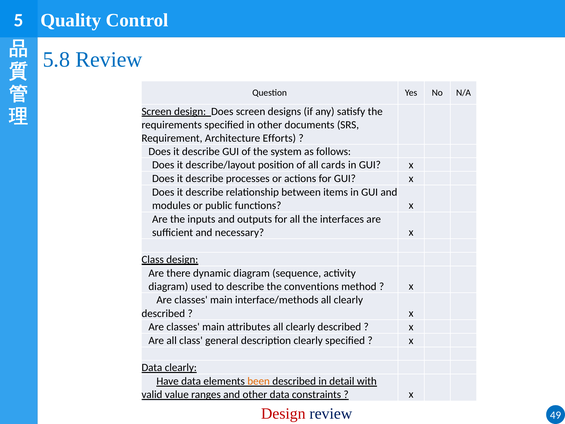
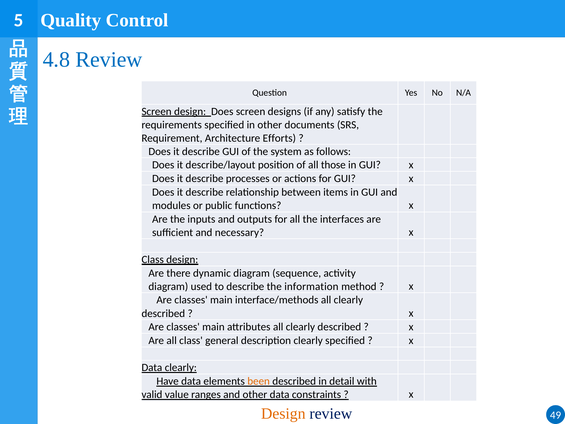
5.8: 5.8 -> 4.8
cards: cards -> those
conventions: conventions -> information
Design at (283, 414) colour: red -> orange
